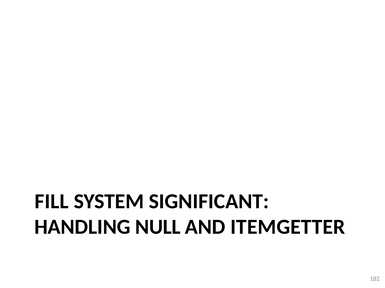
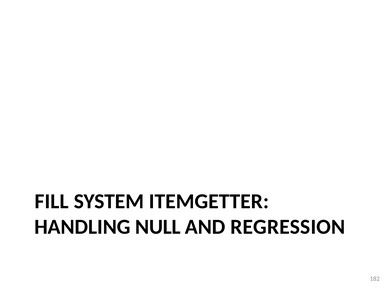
SIGNIFICANT: SIGNIFICANT -> ITEMGETTER
ITEMGETTER: ITEMGETTER -> REGRESSION
